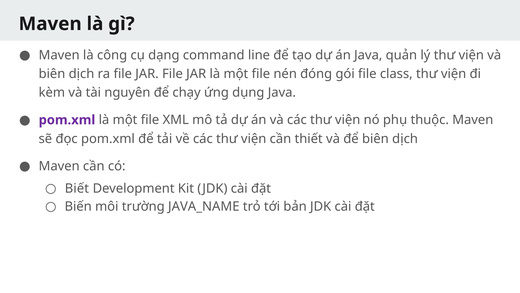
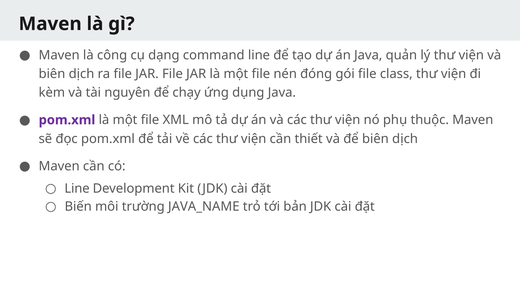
Biết at (77, 188): Biết -> Line
